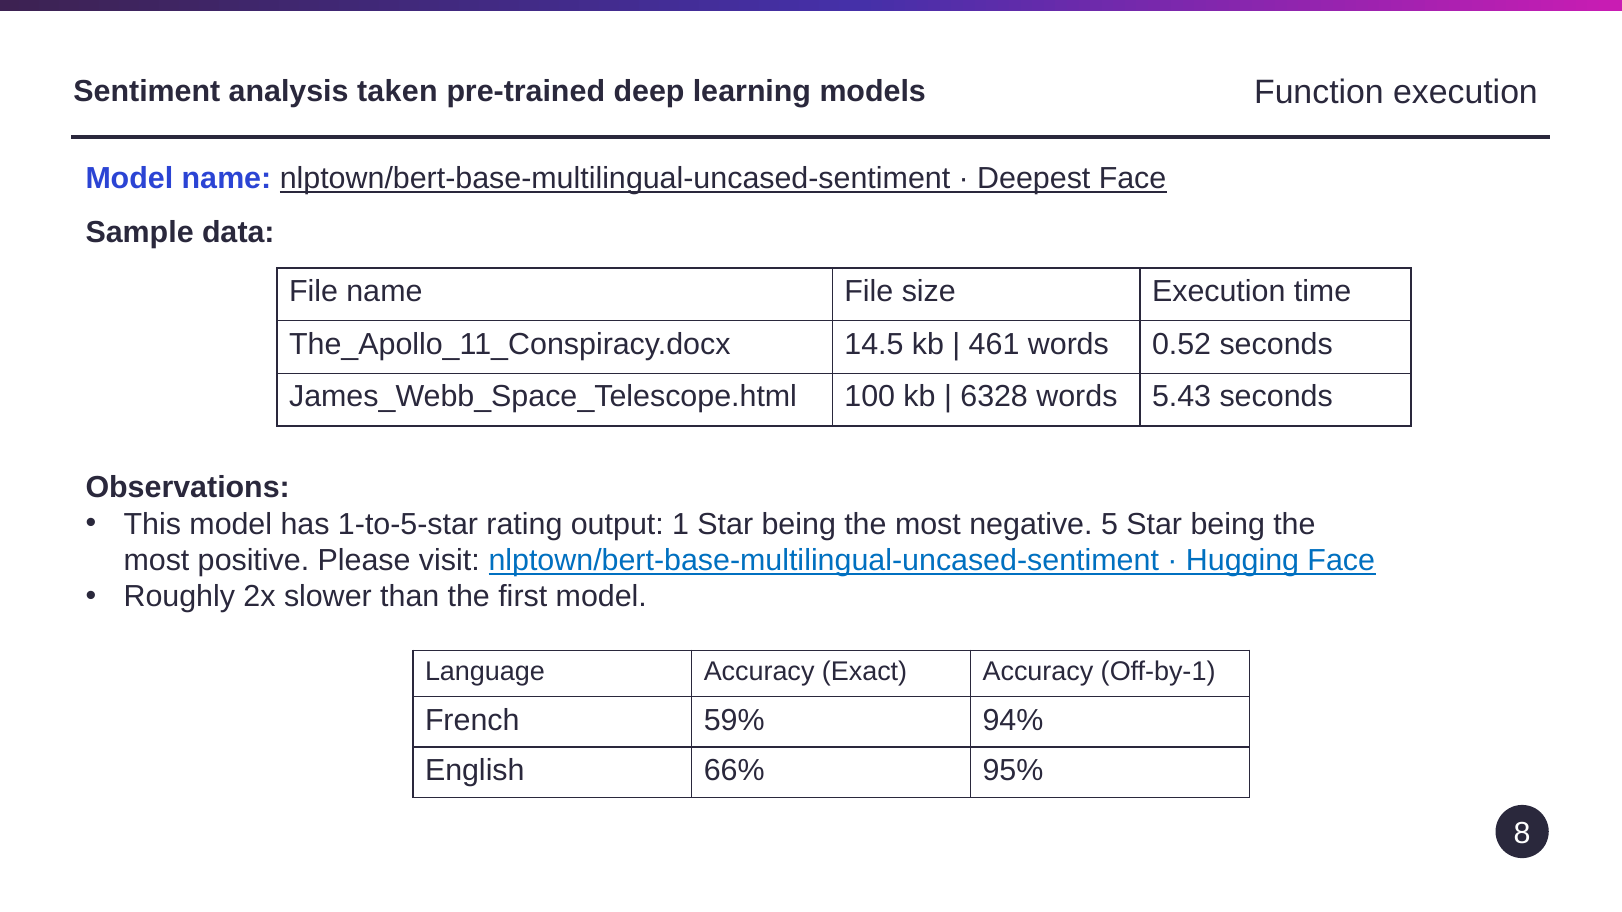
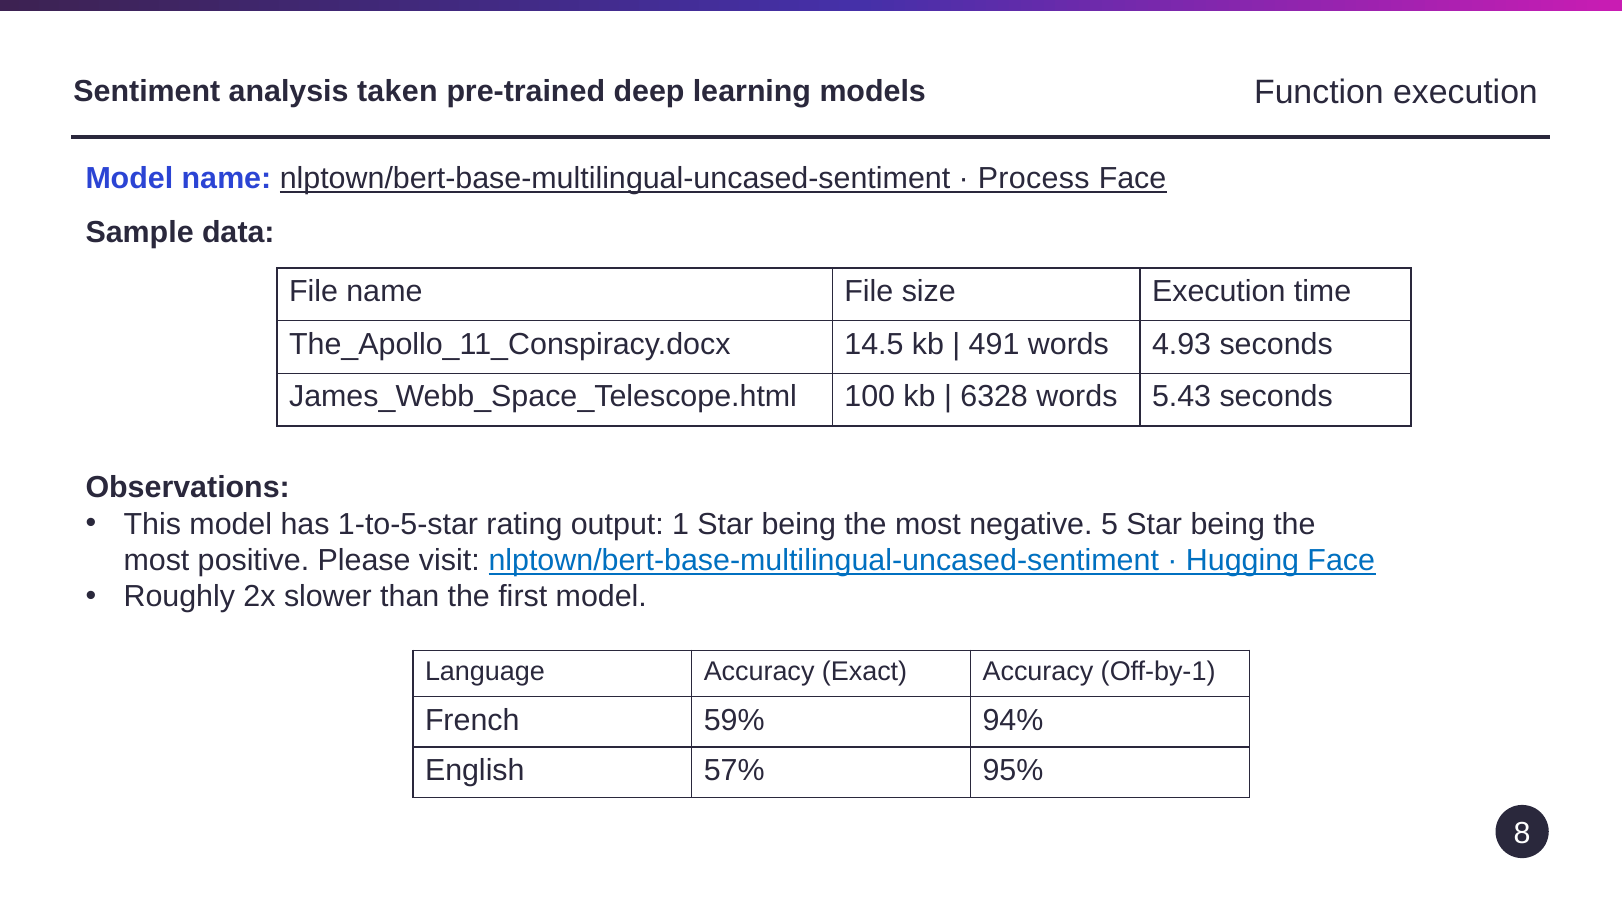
Deepest: Deepest -> Process
461: 461 -> 491
0.52: 0.52 -> 4.93
66%: 66% -> 57%
